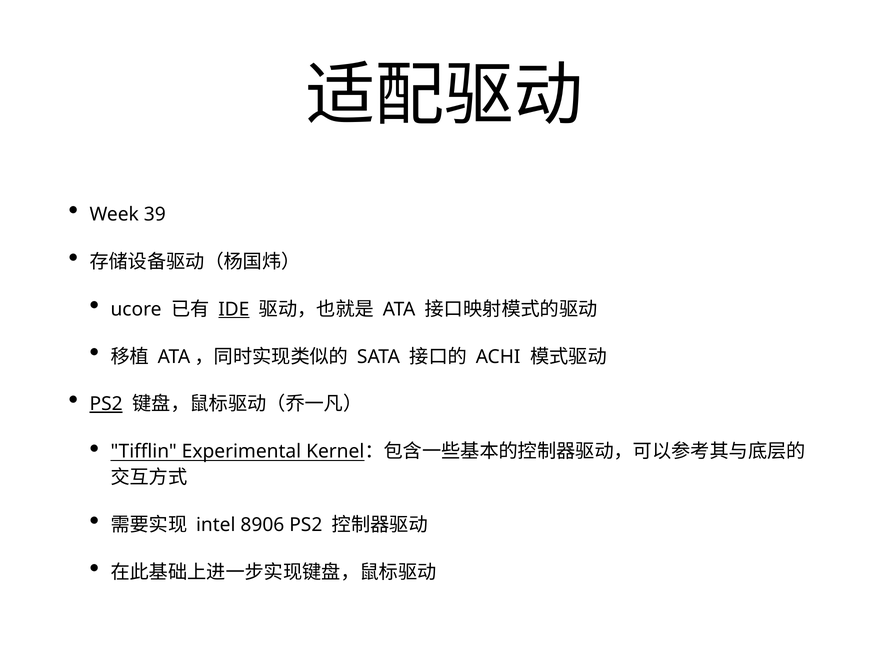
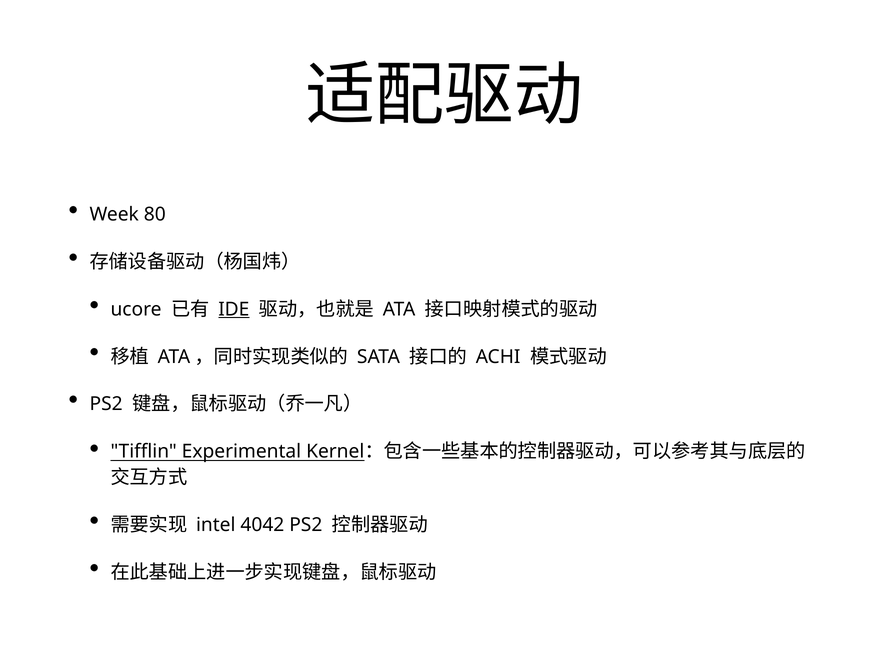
39: 39 -> 80
PS2 at (106, 404) underline: present -> none
8906: 8906 -> 4042
